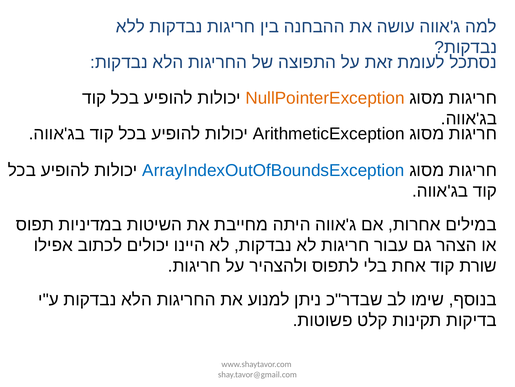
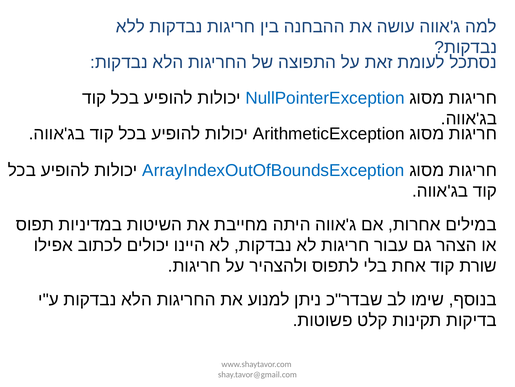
NullPointerException colour: orange -> blue
